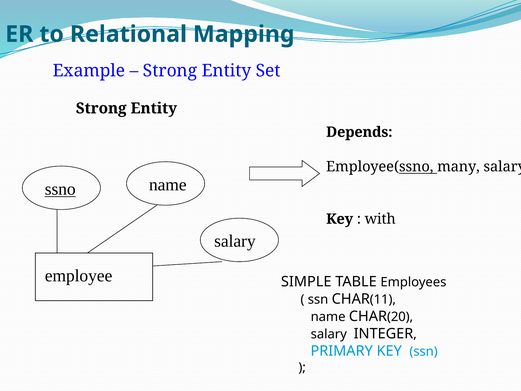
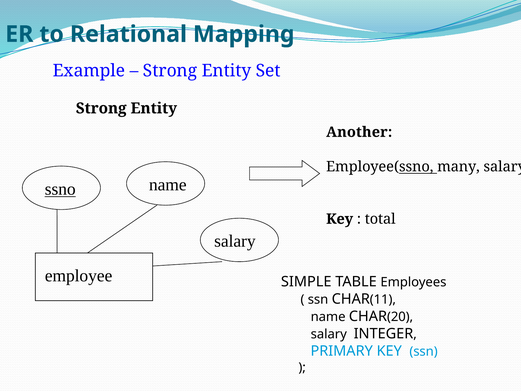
Depends: Depends -> Another
with: with -> total
